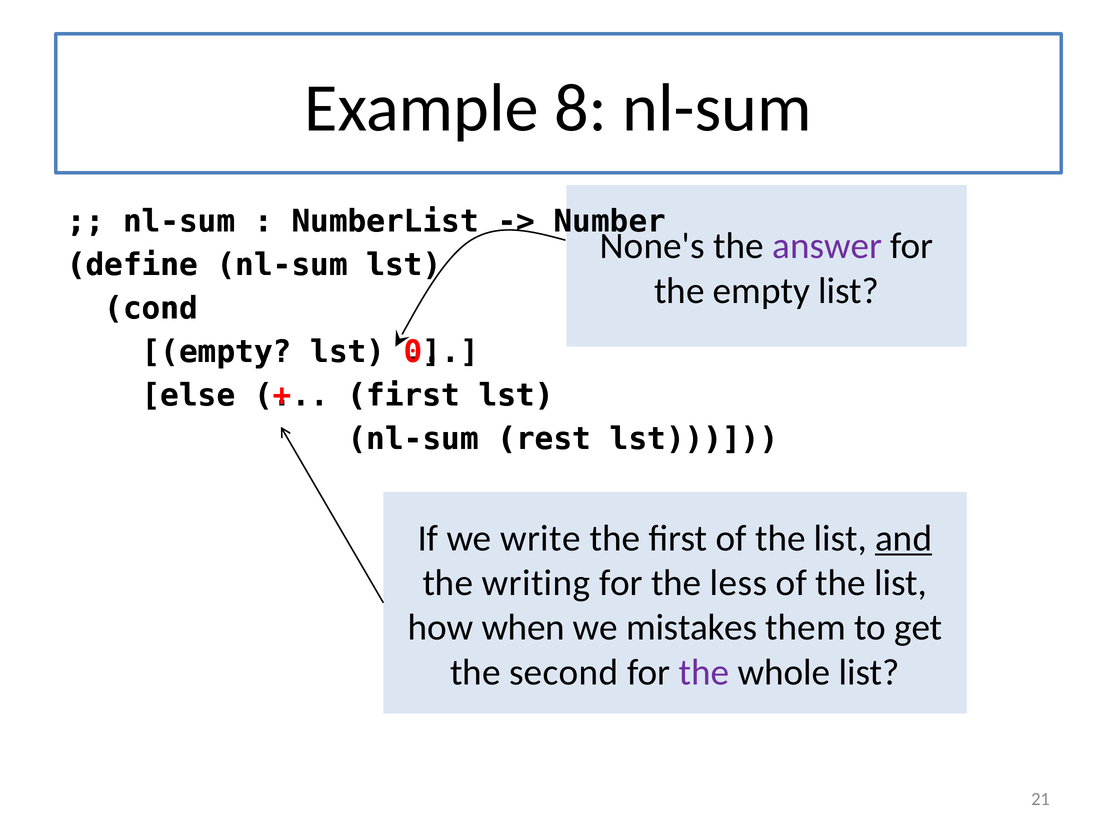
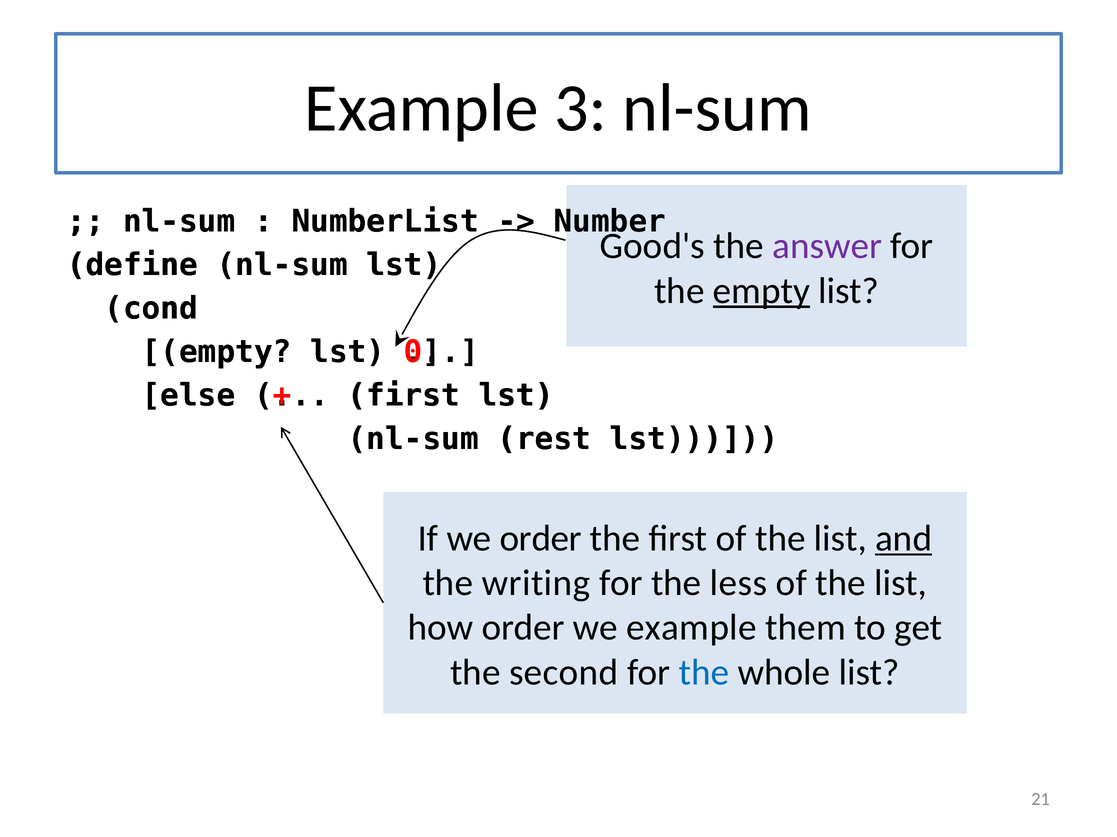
8: 8 -> 3
None's: None's -> Good's
empty at (761, 291) underline: none -> present
we write: write -> order
how when: when -> order
we mistakes: mistakes -> example
the at (704, 673) colour: purple -> blue
